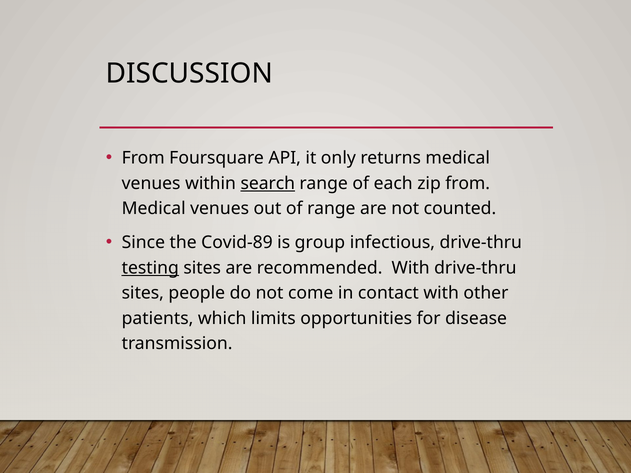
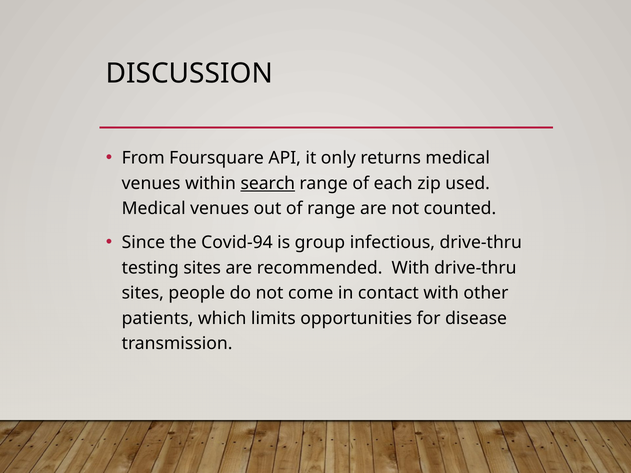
zip from: from -> used
Covid-89: Covid-89 -> Covid-94
testing underline: present -> none
